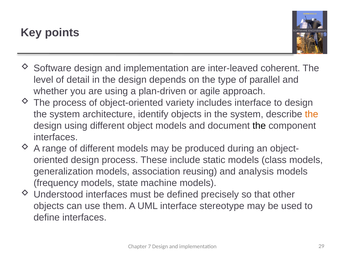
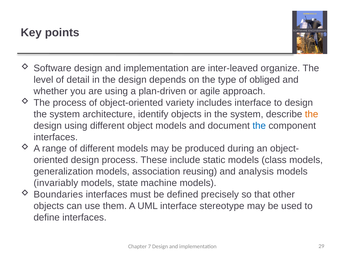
coherent: coherent -> organize
parallel: parallel -> obliged
the at (259, 126) colour: black -> blue
frequency: frequency -> invariably
Understood: Understood -> Boundaries
